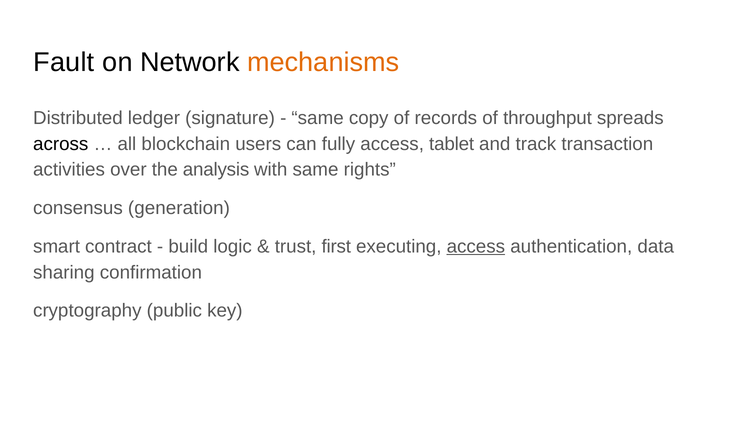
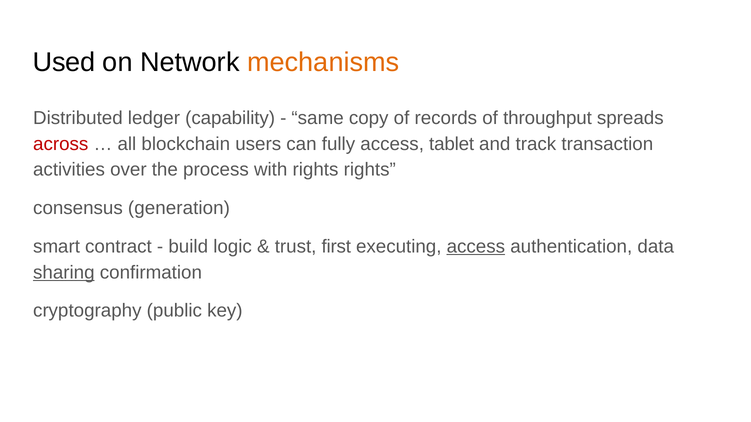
Fault: Fault -> Used
signature: signature -> capability
across colour: black -> red
analysis: analysis -> process
with same: same -> rights
sharing underline: none -> present
